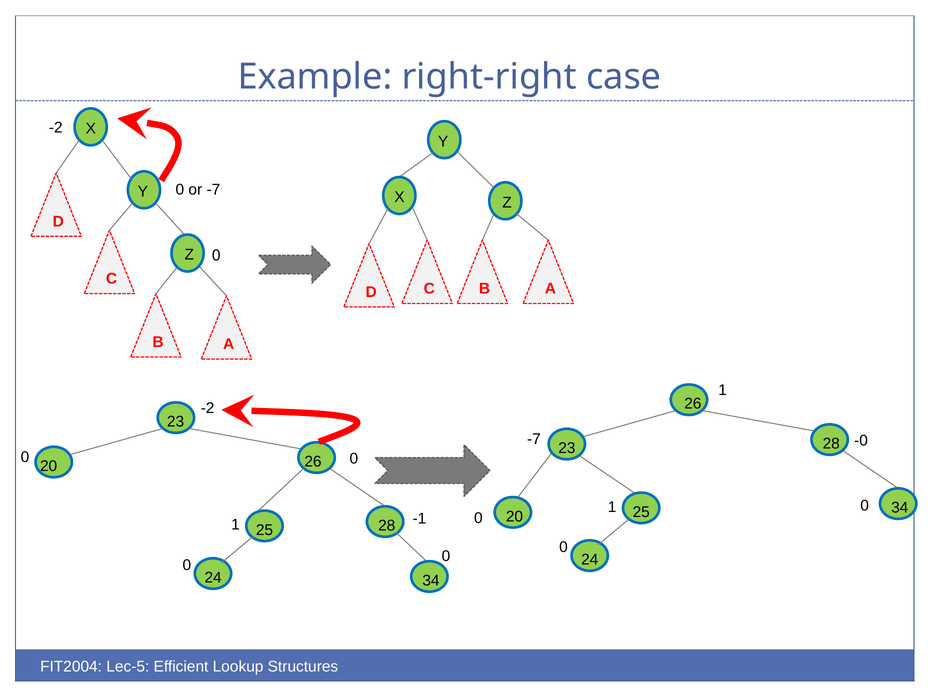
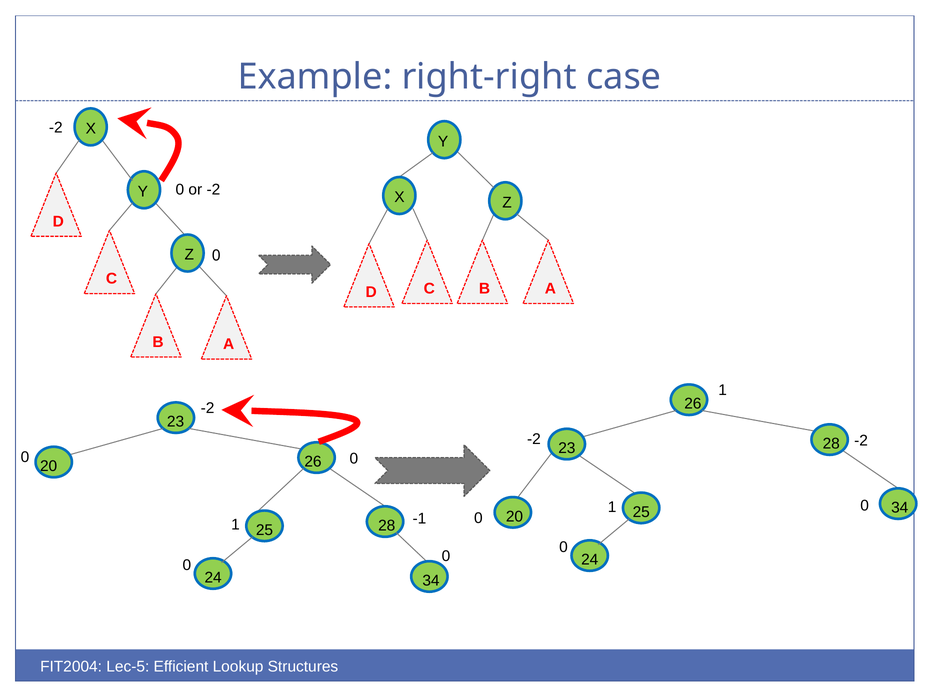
or -7: -7 -> -2
-7 at (534, 440): -7 -> -2
28 -0: -0 -> -2
